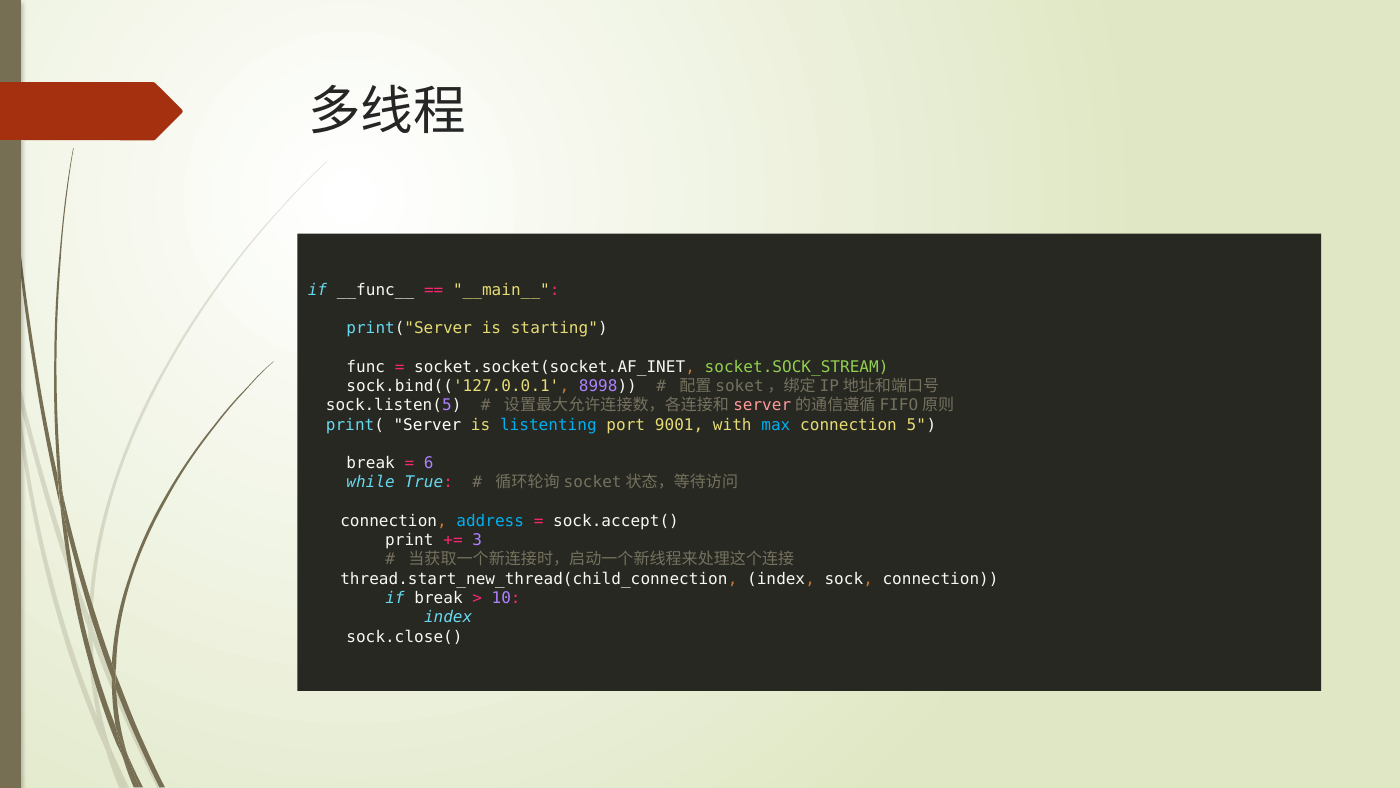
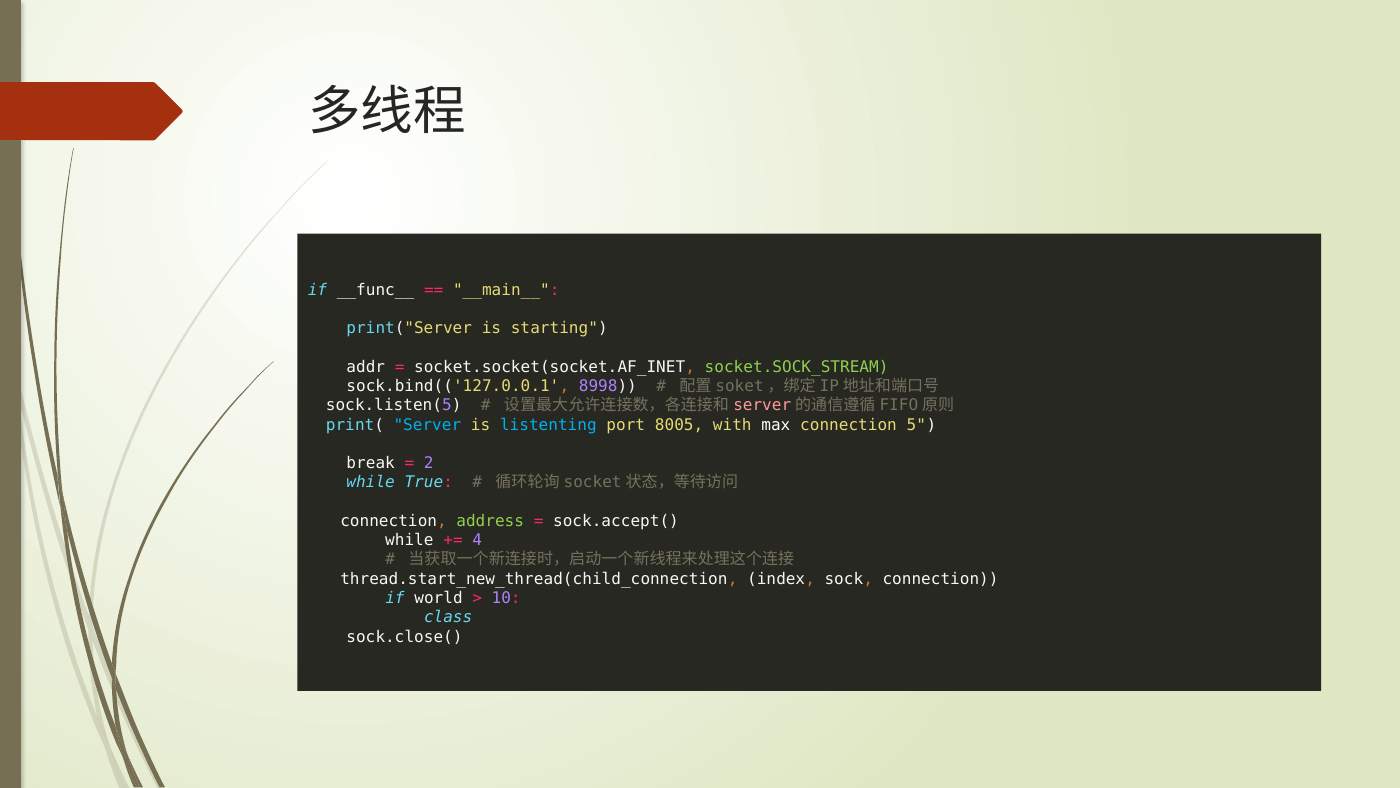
func: func -> addr
Server at (427, 424) colour: white -> light blue
9001: 9001 -> 8005
max colour: light blue -> white
6: 6 -> 2
address colour: light blue -> light green
print at (409, 540): print -> while
3: 3 -> 4
if break: break -> world
index at (448, 617): index -> class
